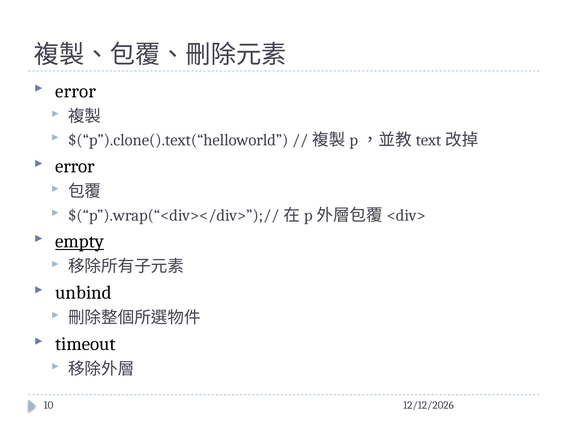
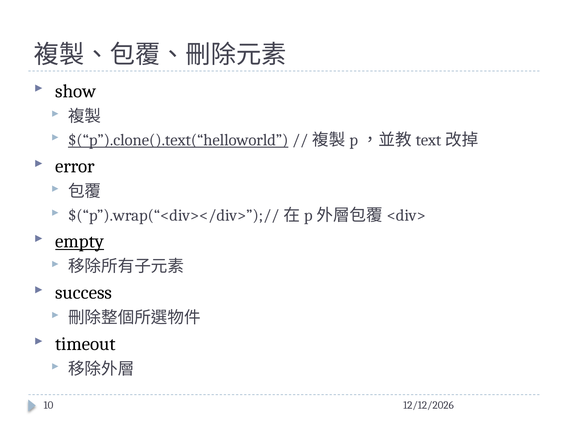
error at (76, 91): error -> show
$(“p”).clone().text(“helloworld underline: none -> present
unbind: unbind -> success
